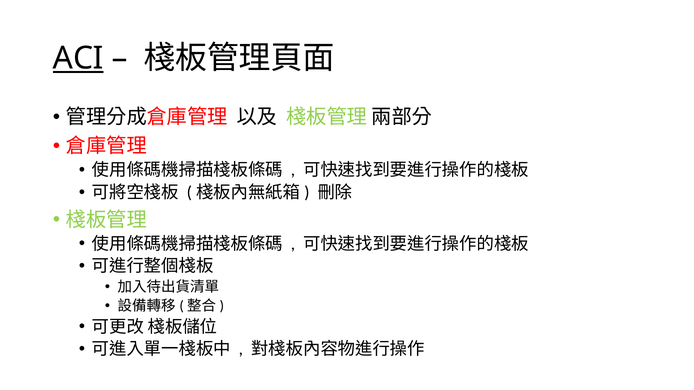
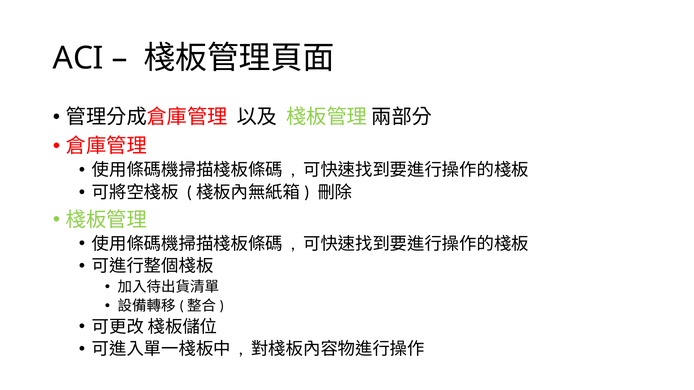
ACI underline: present -> none
